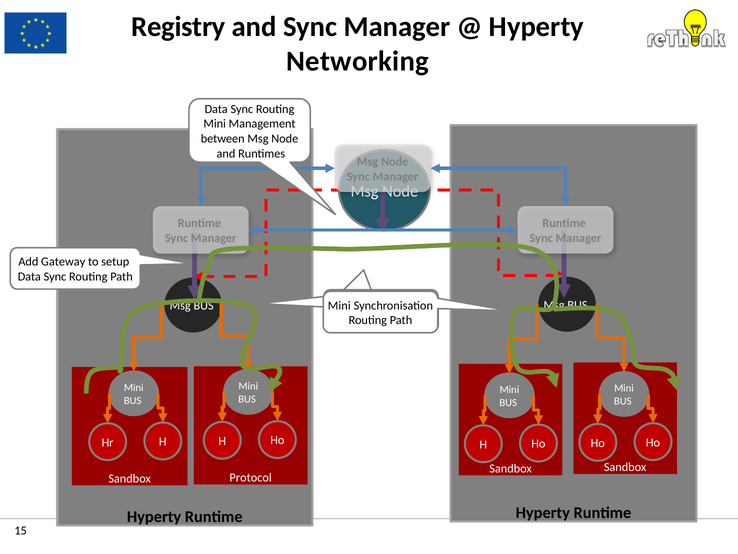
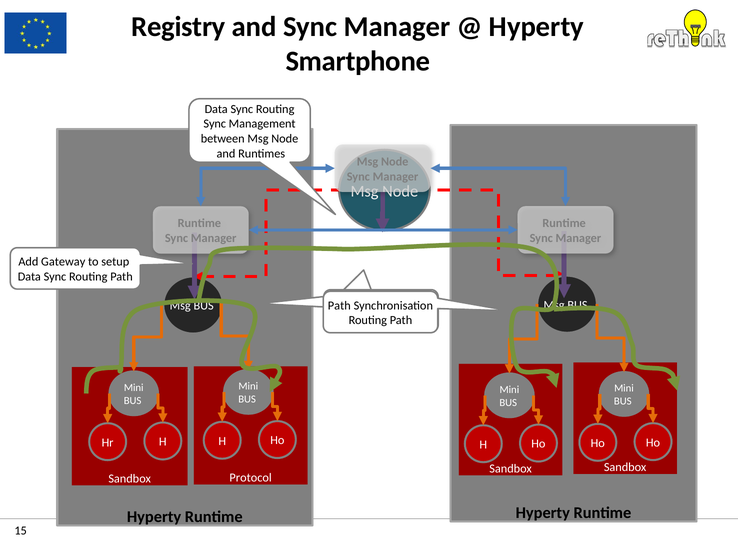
Networking: Networking -> Smartphone
Mini at (215, 124): Mini -> Sync
Mini at (339, 305): Mini -> Path
